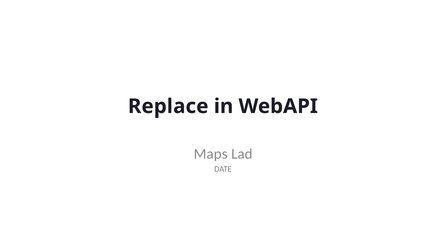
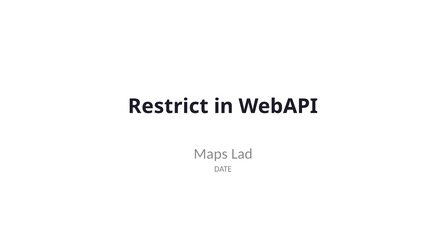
Replace: Replace -> Restrict
